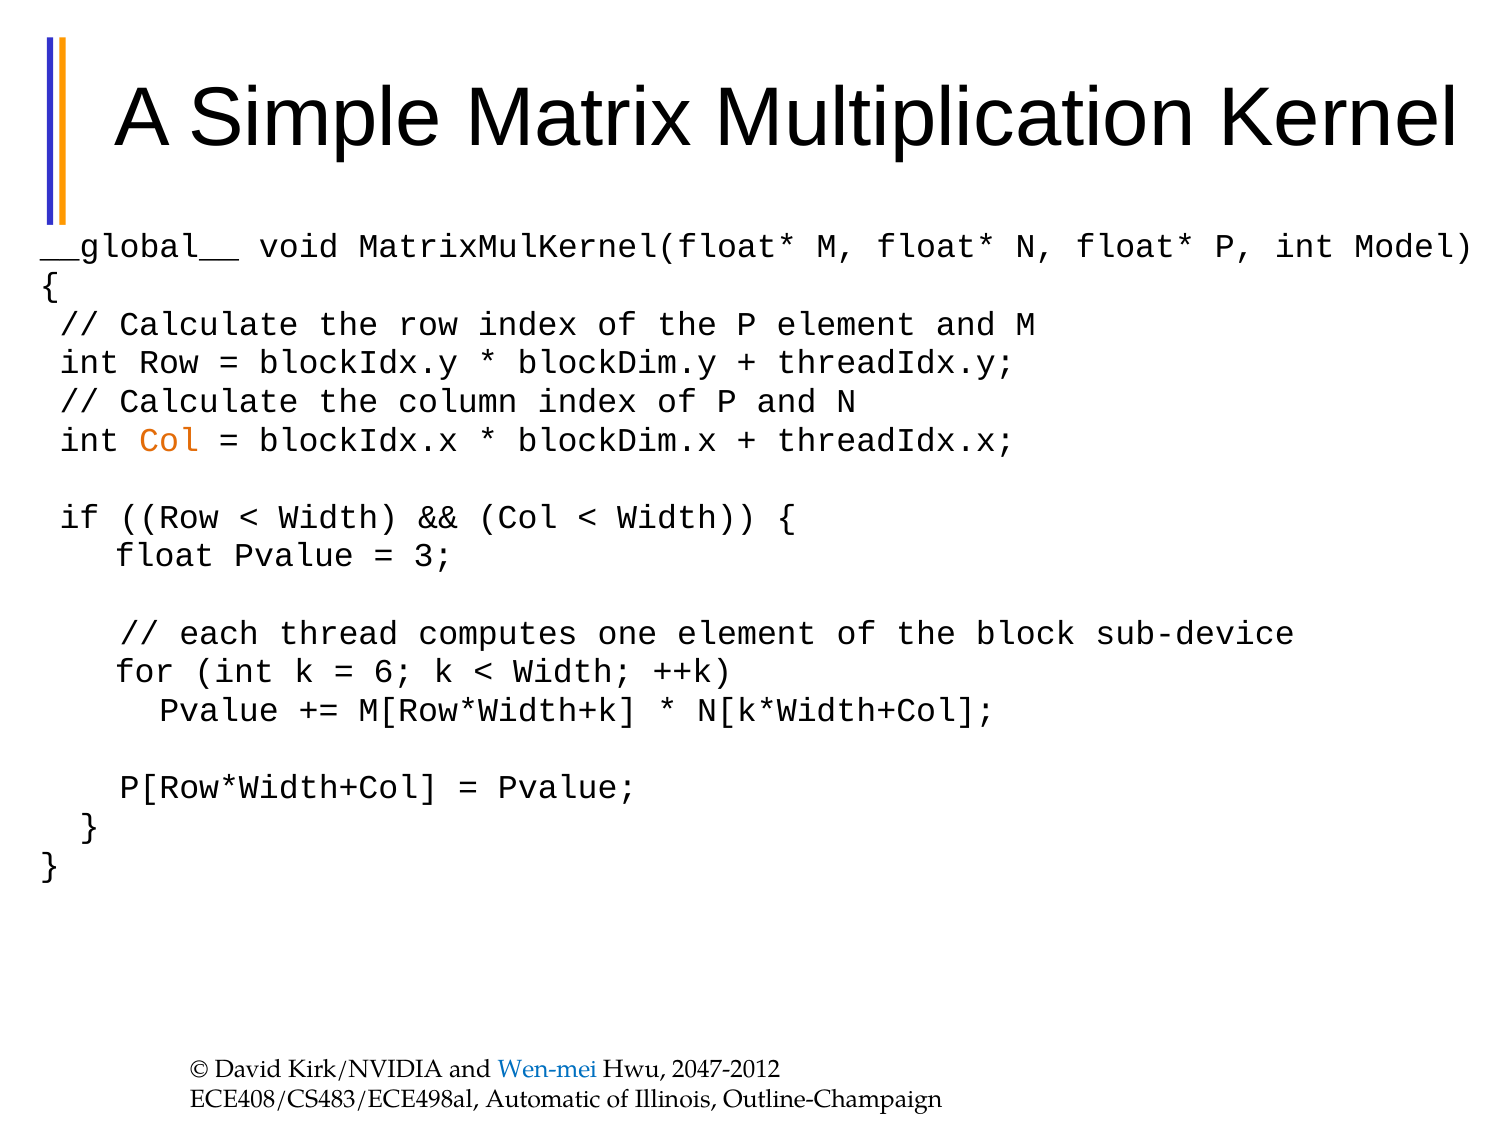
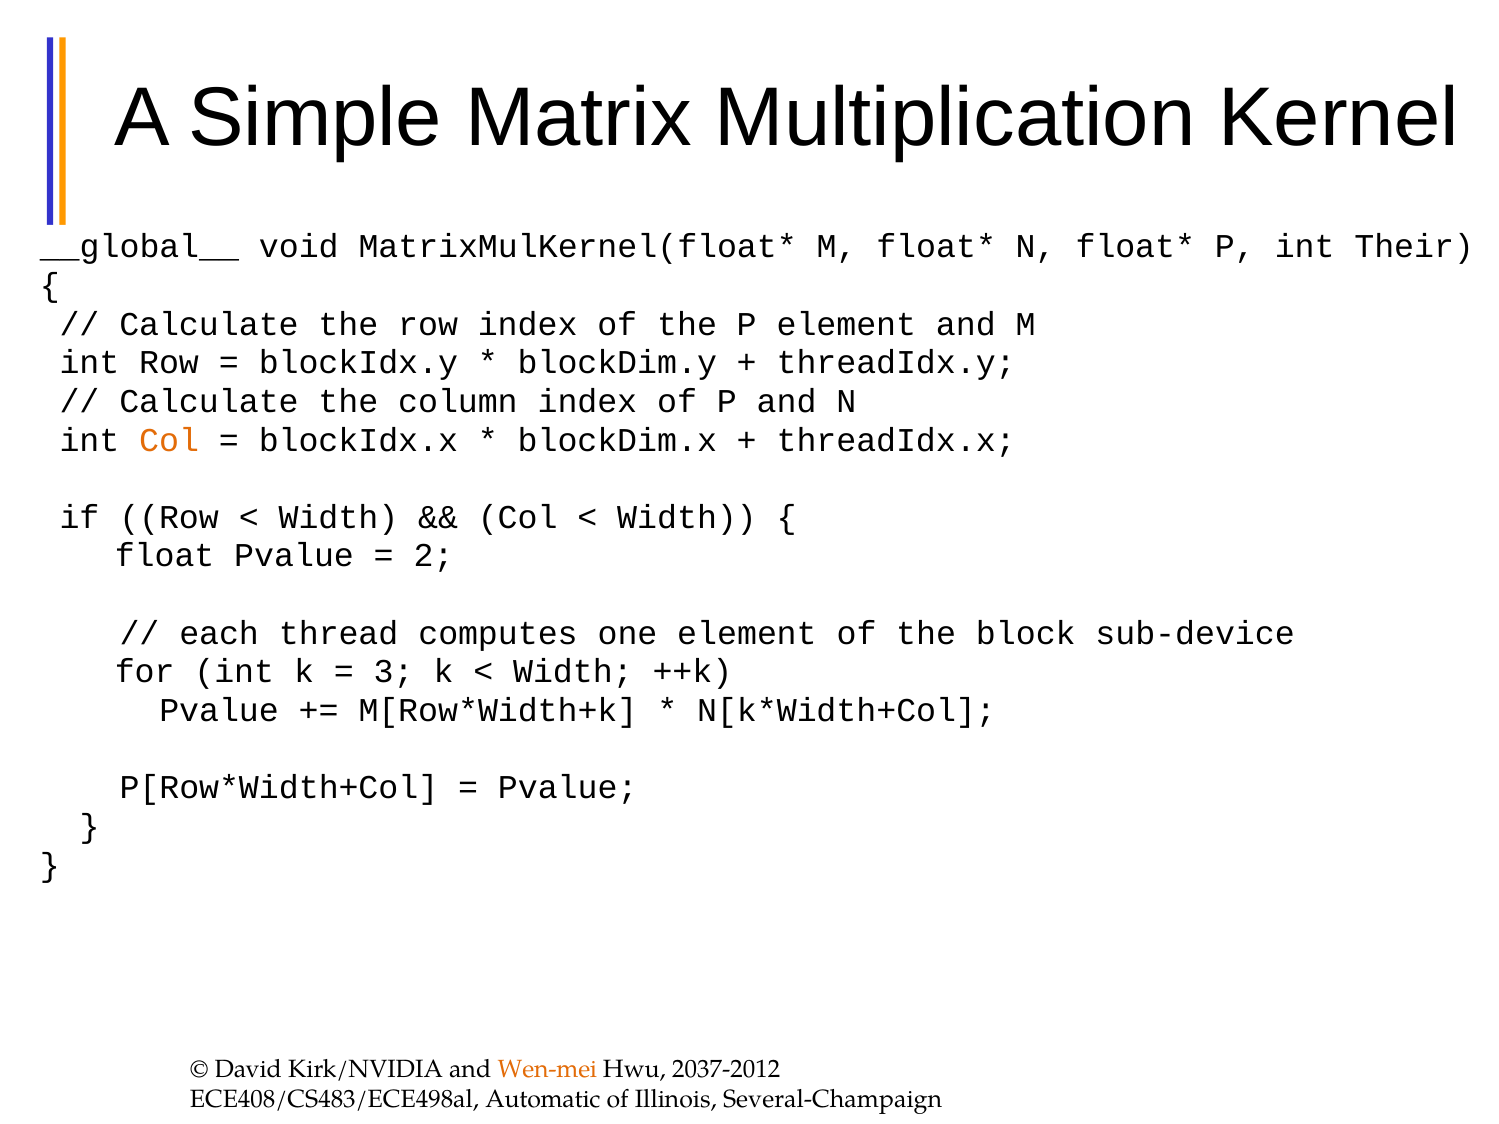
Model: Model -> Their
3: 3 -> 2
6: 6 -> 3
Wen-mei colour: blue -> orange
2047-2012: 2047-2012 -> 2037-2012
Outline-Champaign: Outline-Champaign -> Several-Champaign
